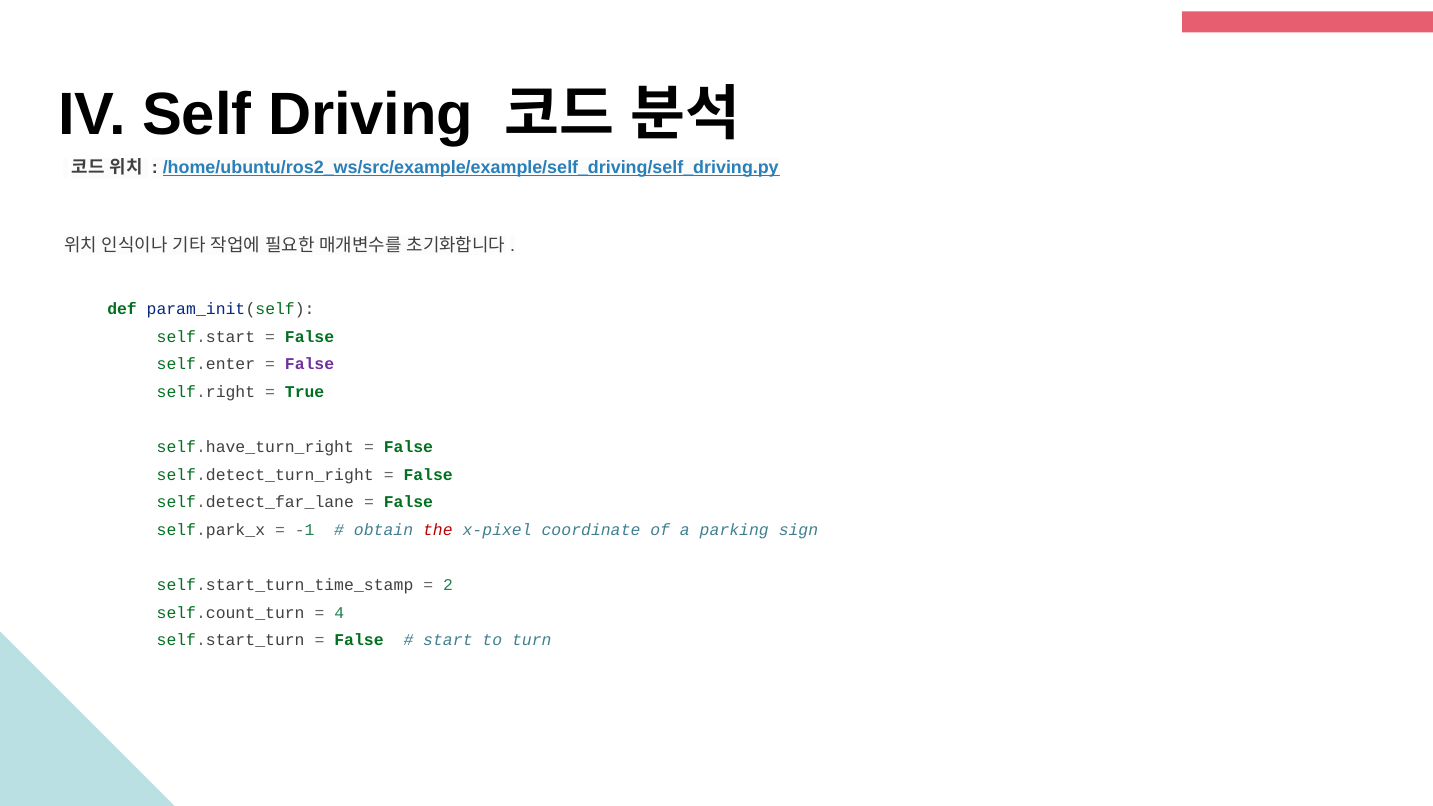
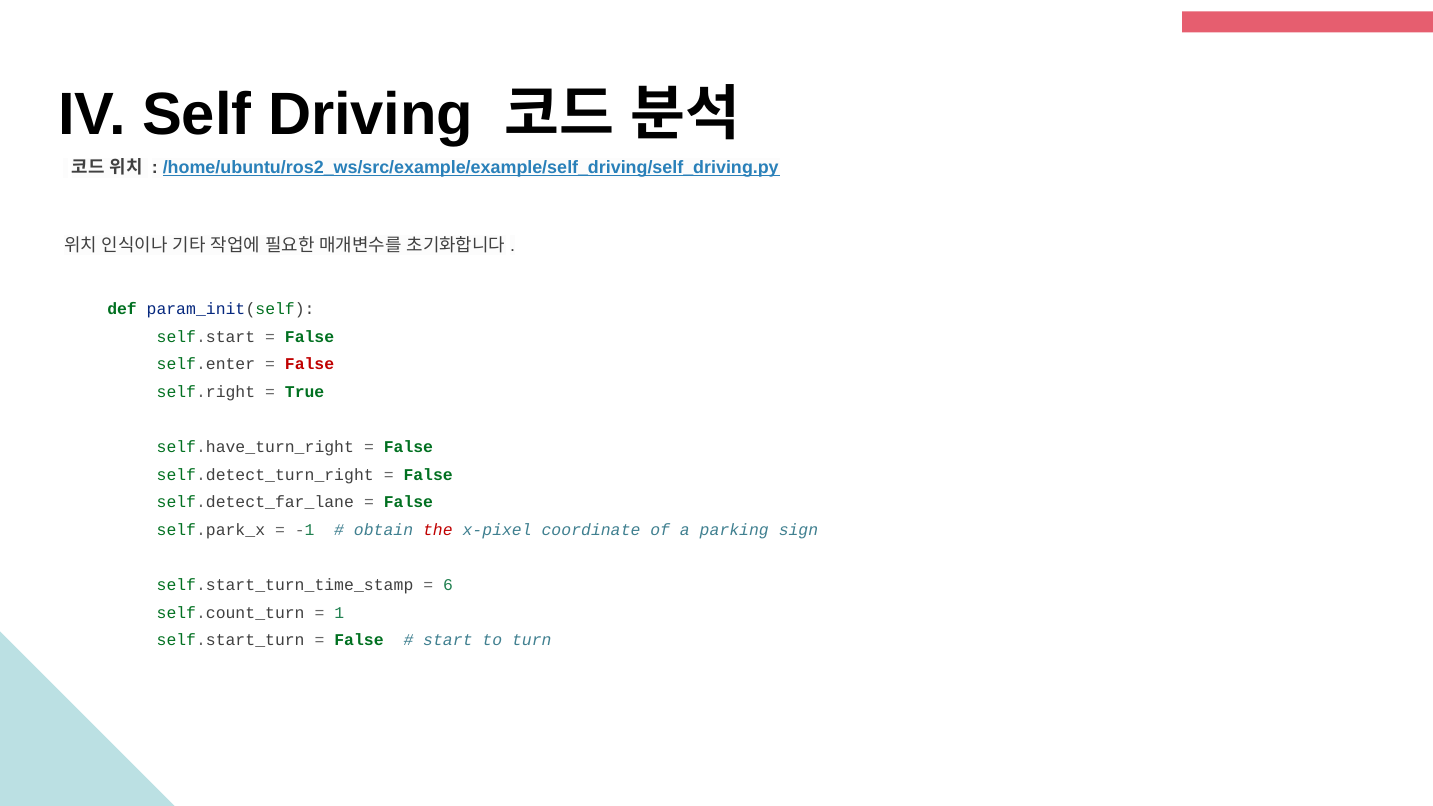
False at (310, 364) colour: purple -> red
2: 2 -> 6
4: 4 -> 1
